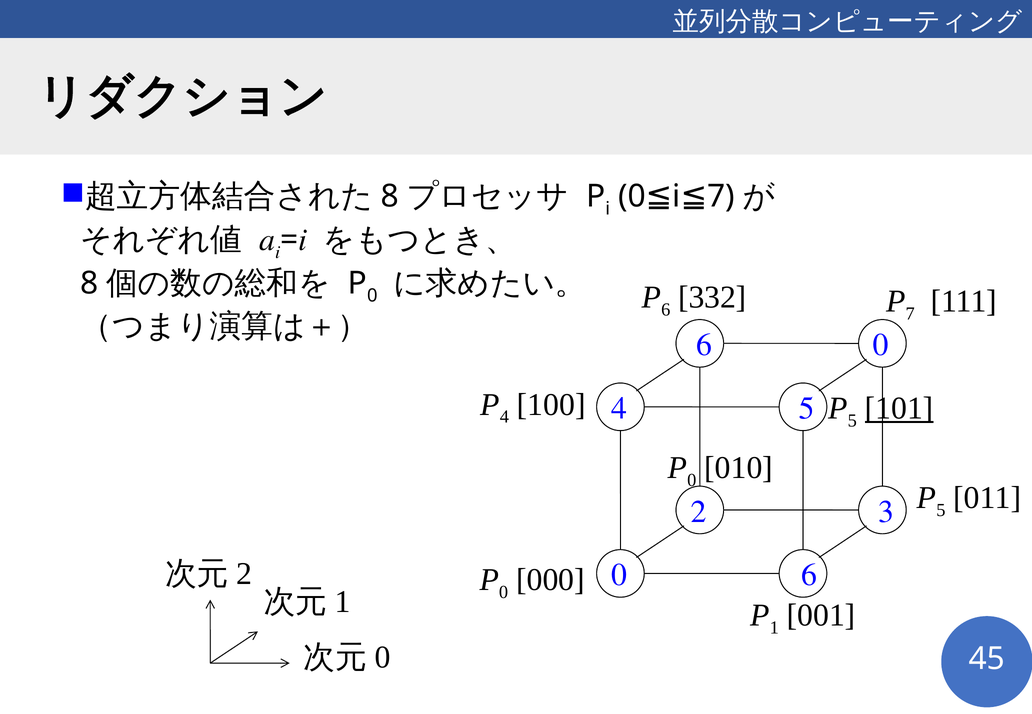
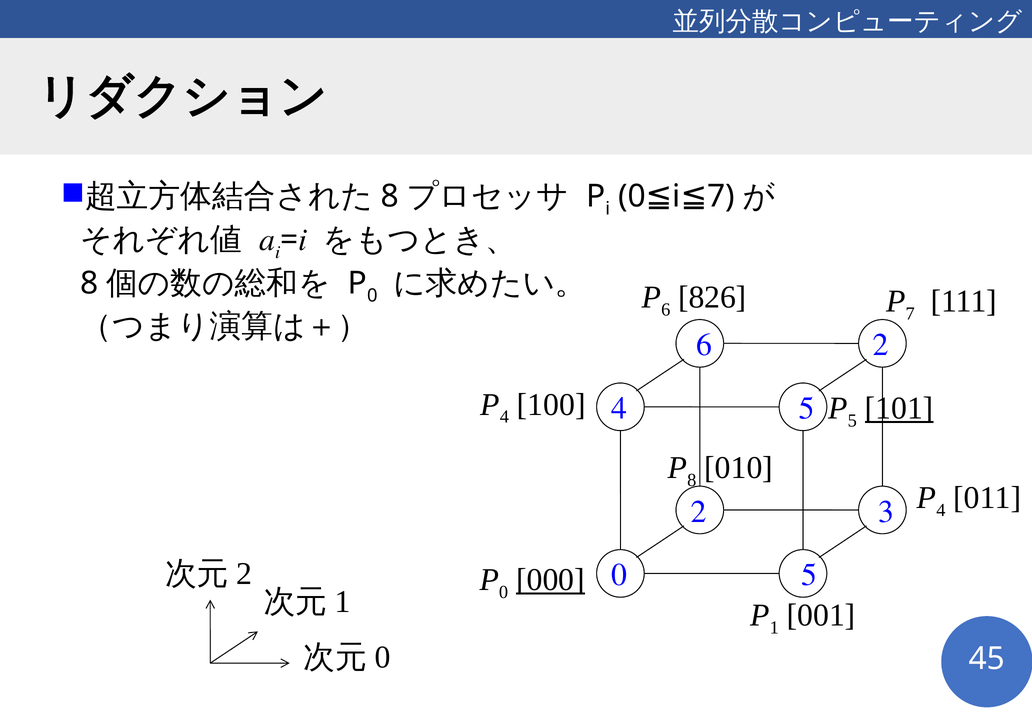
332: 332 -> 826
6 0: 0 -> 2
0 at (692, 480): 0 -> 8
5 at (941, 510): 5 -> 4
0 6: 6 -> 5
000 underline: none -> present
